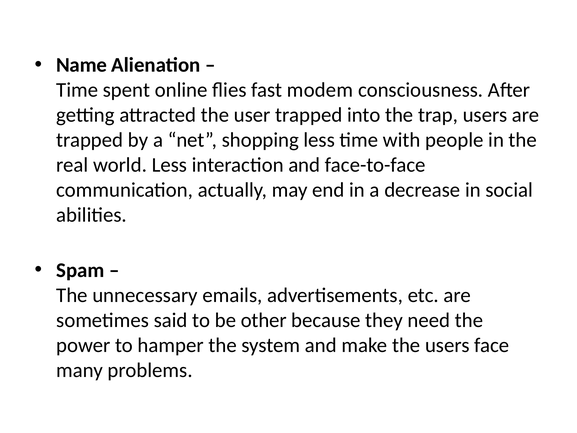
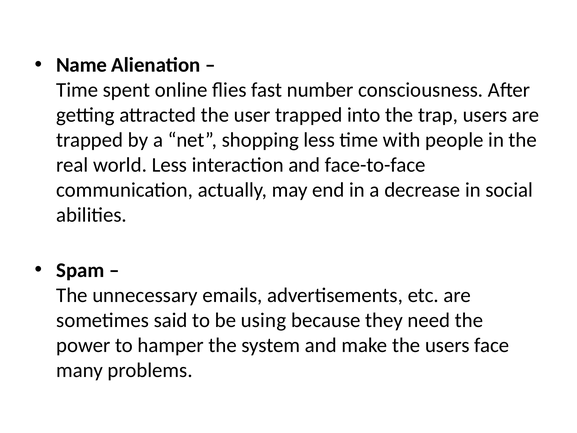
modem: modem -> number
other: other -> using
